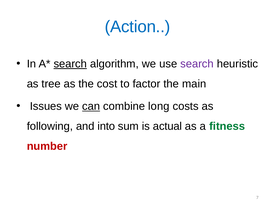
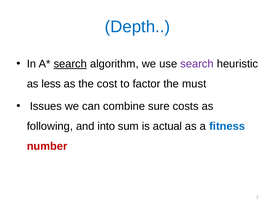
Action: Action -> Depth
tree: tree -> less
main: main -> must
can underline: present -> none
long: long -> sure
fitness colour: green -> blue
